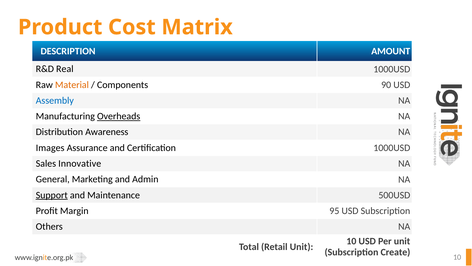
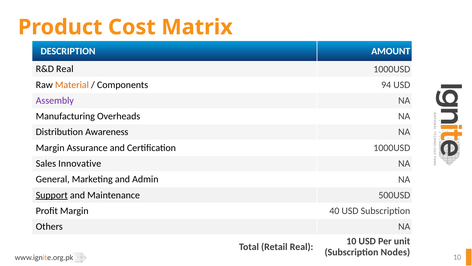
90: 90 -> 94
Assembly colour: blue -> purple
Overheads underline: present -> none
Images at (50, 148): Images -> Margin
95: 95 -> 40
Retail Unit: Unit -> Real
Create: Create -> Nodes
